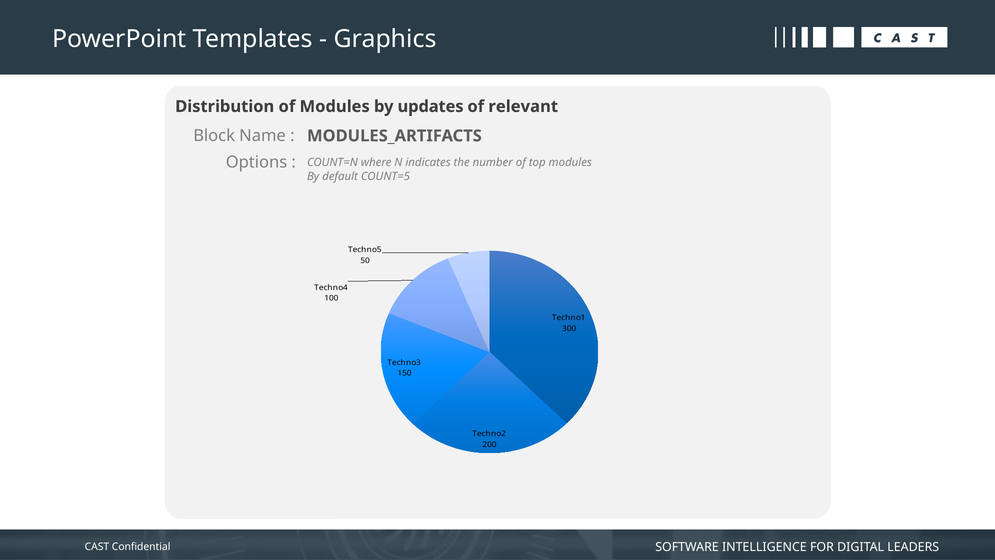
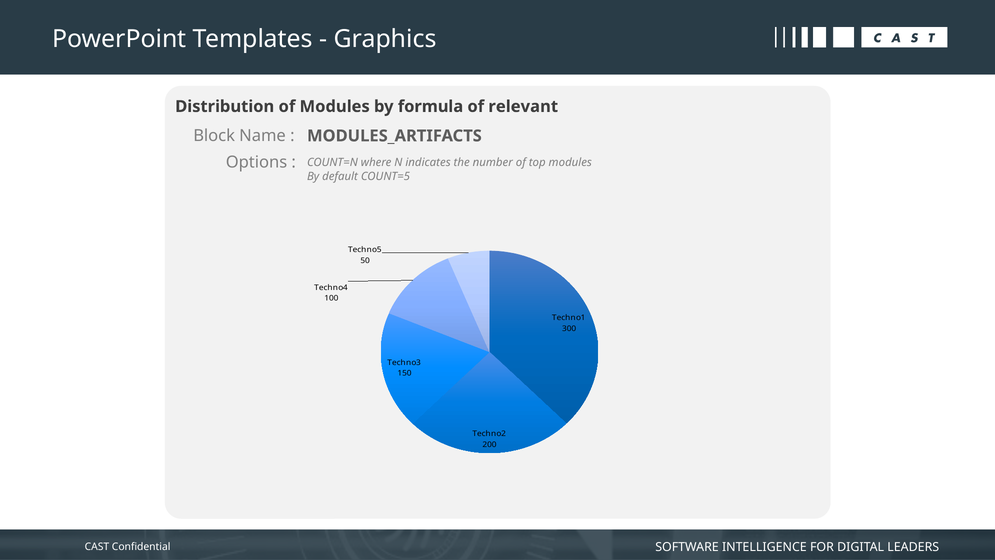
updates: updates -> formula
